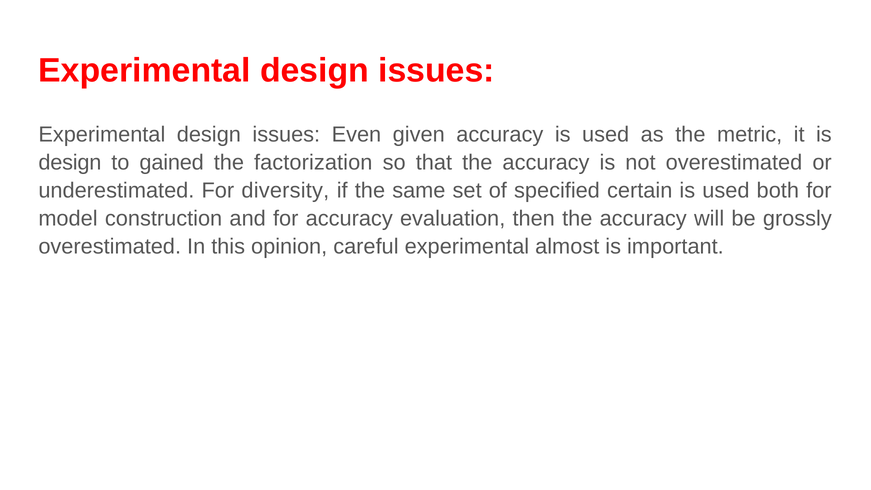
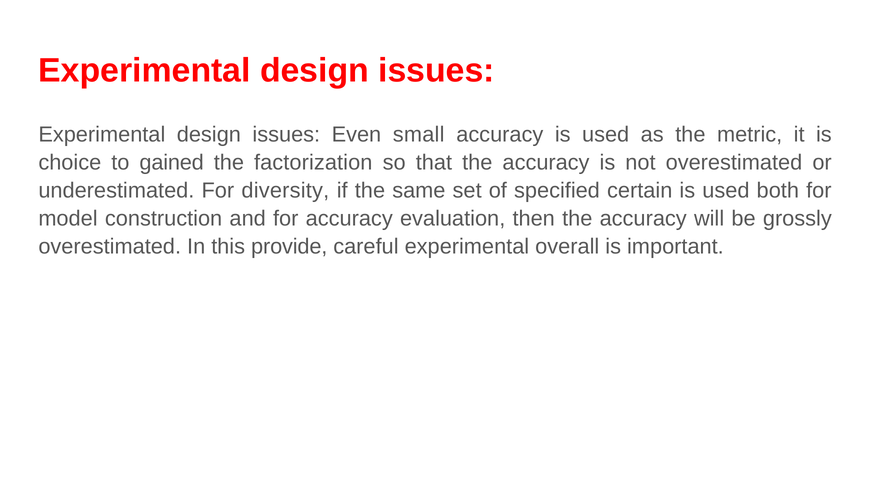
given: given -> small
design at (70, 163): design -> choice
opinion: opinion -> provide
almost: almost -> overall
